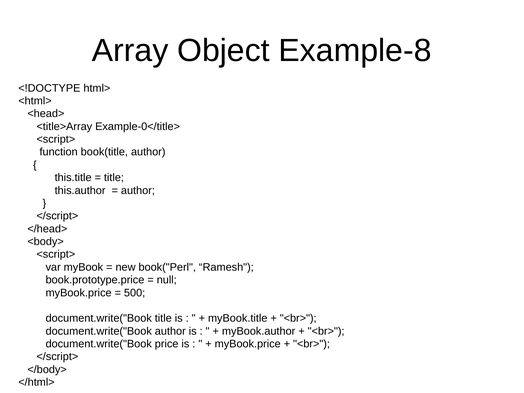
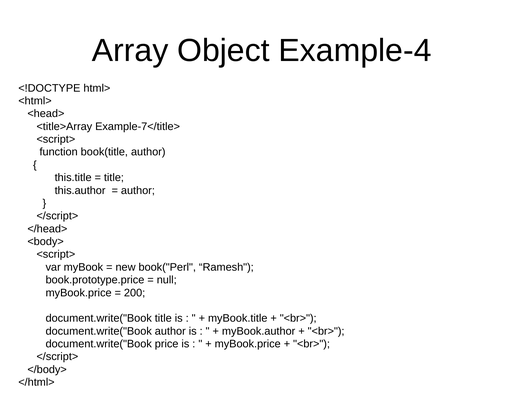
Example-8: Example-8 -> Example-4
Example-0</title>: Example-0</title> -> Example-7</title>
500: 500 -> 200
